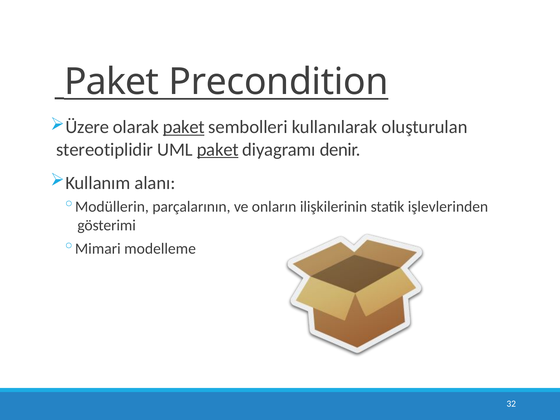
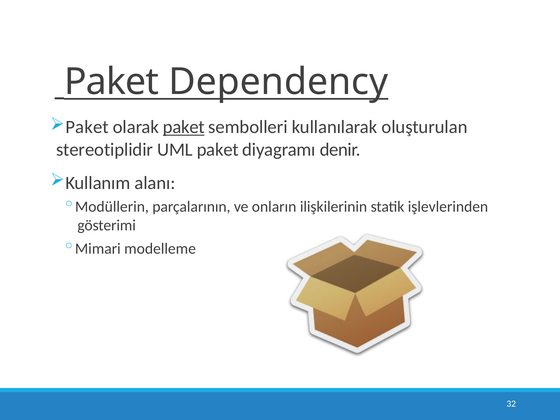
Precondition: Precondition -> Dependency
Üzere at (87, 127): Üzere -> Paket
paket at (218, 150) underline: present -> none
